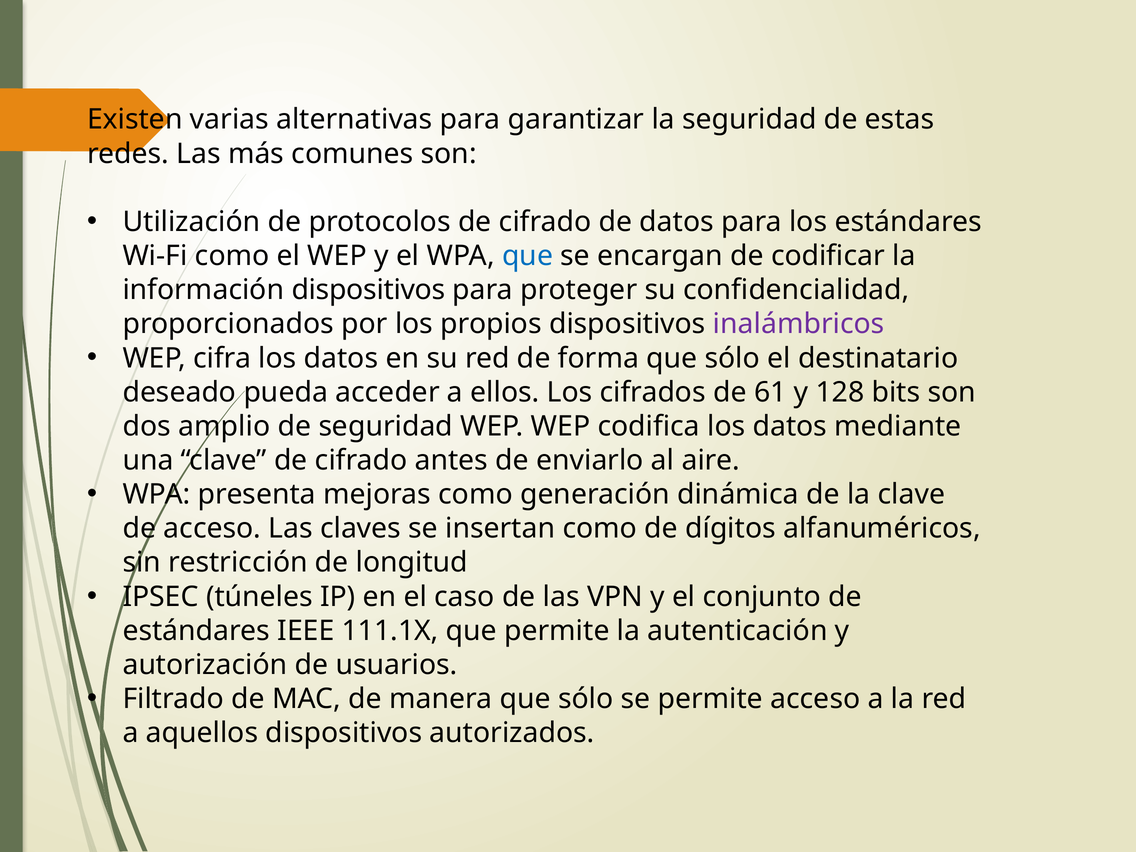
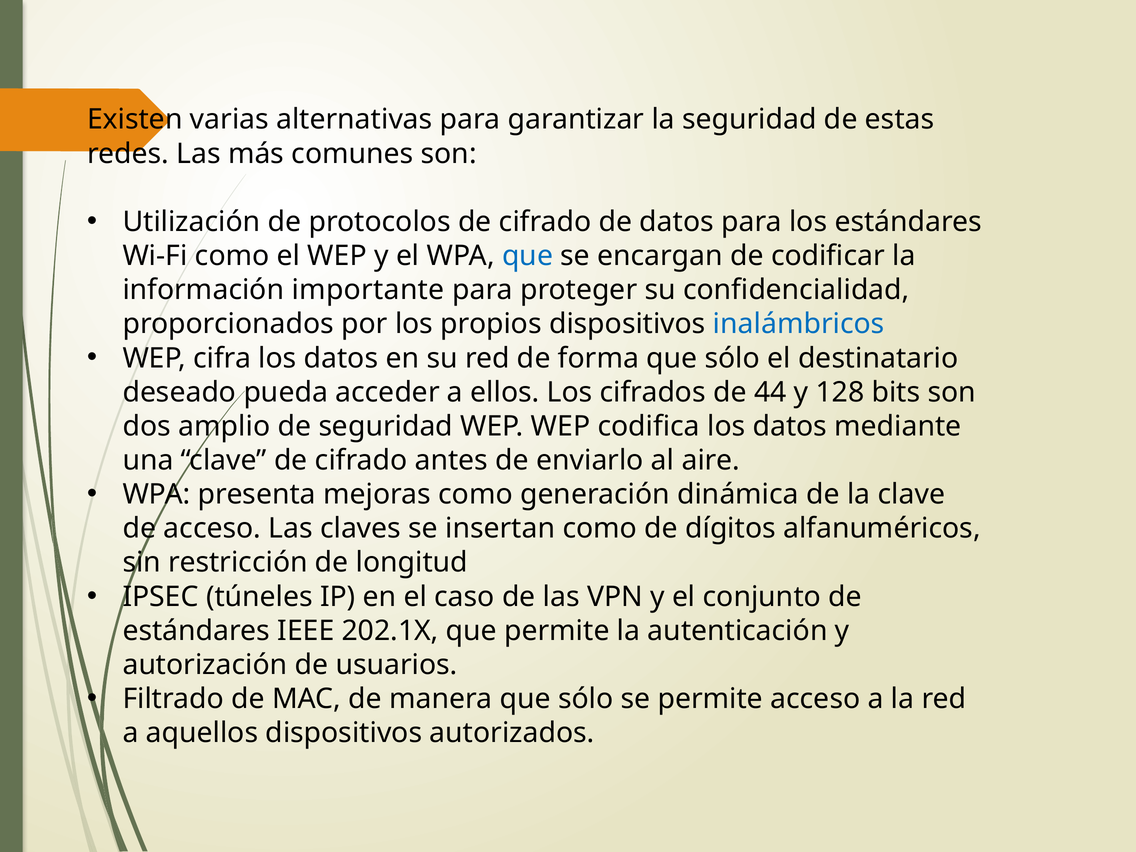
información dispositivos: dispositivos -> importante
inalámbricos colour: purple -> blue
61: 61 -> 44
111.1X: 111.1X -> 202.1X
